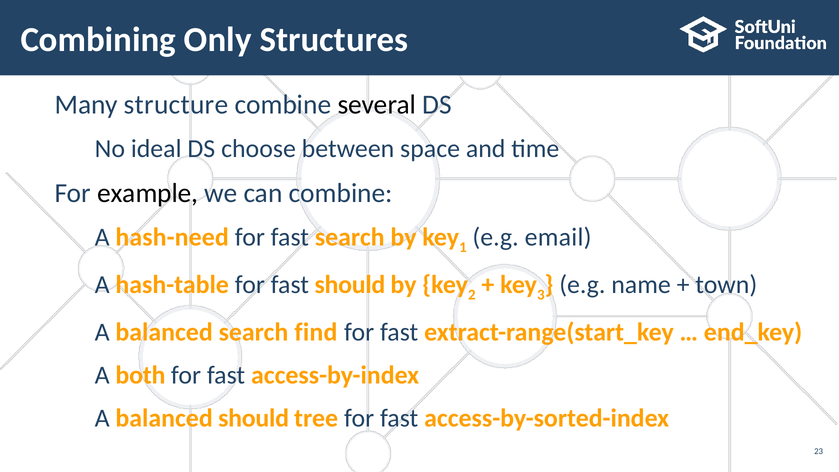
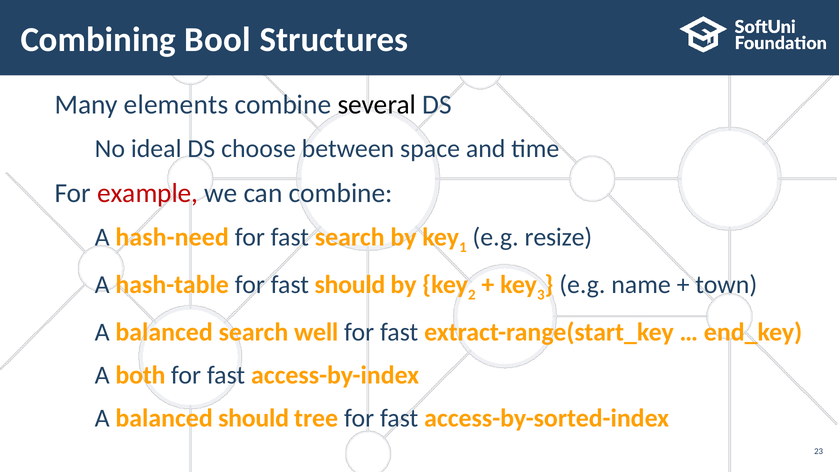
Only: Only -> Bool
structure: structure -> elements
example colour: black -> red
email: email -> resize
find: find -> well
